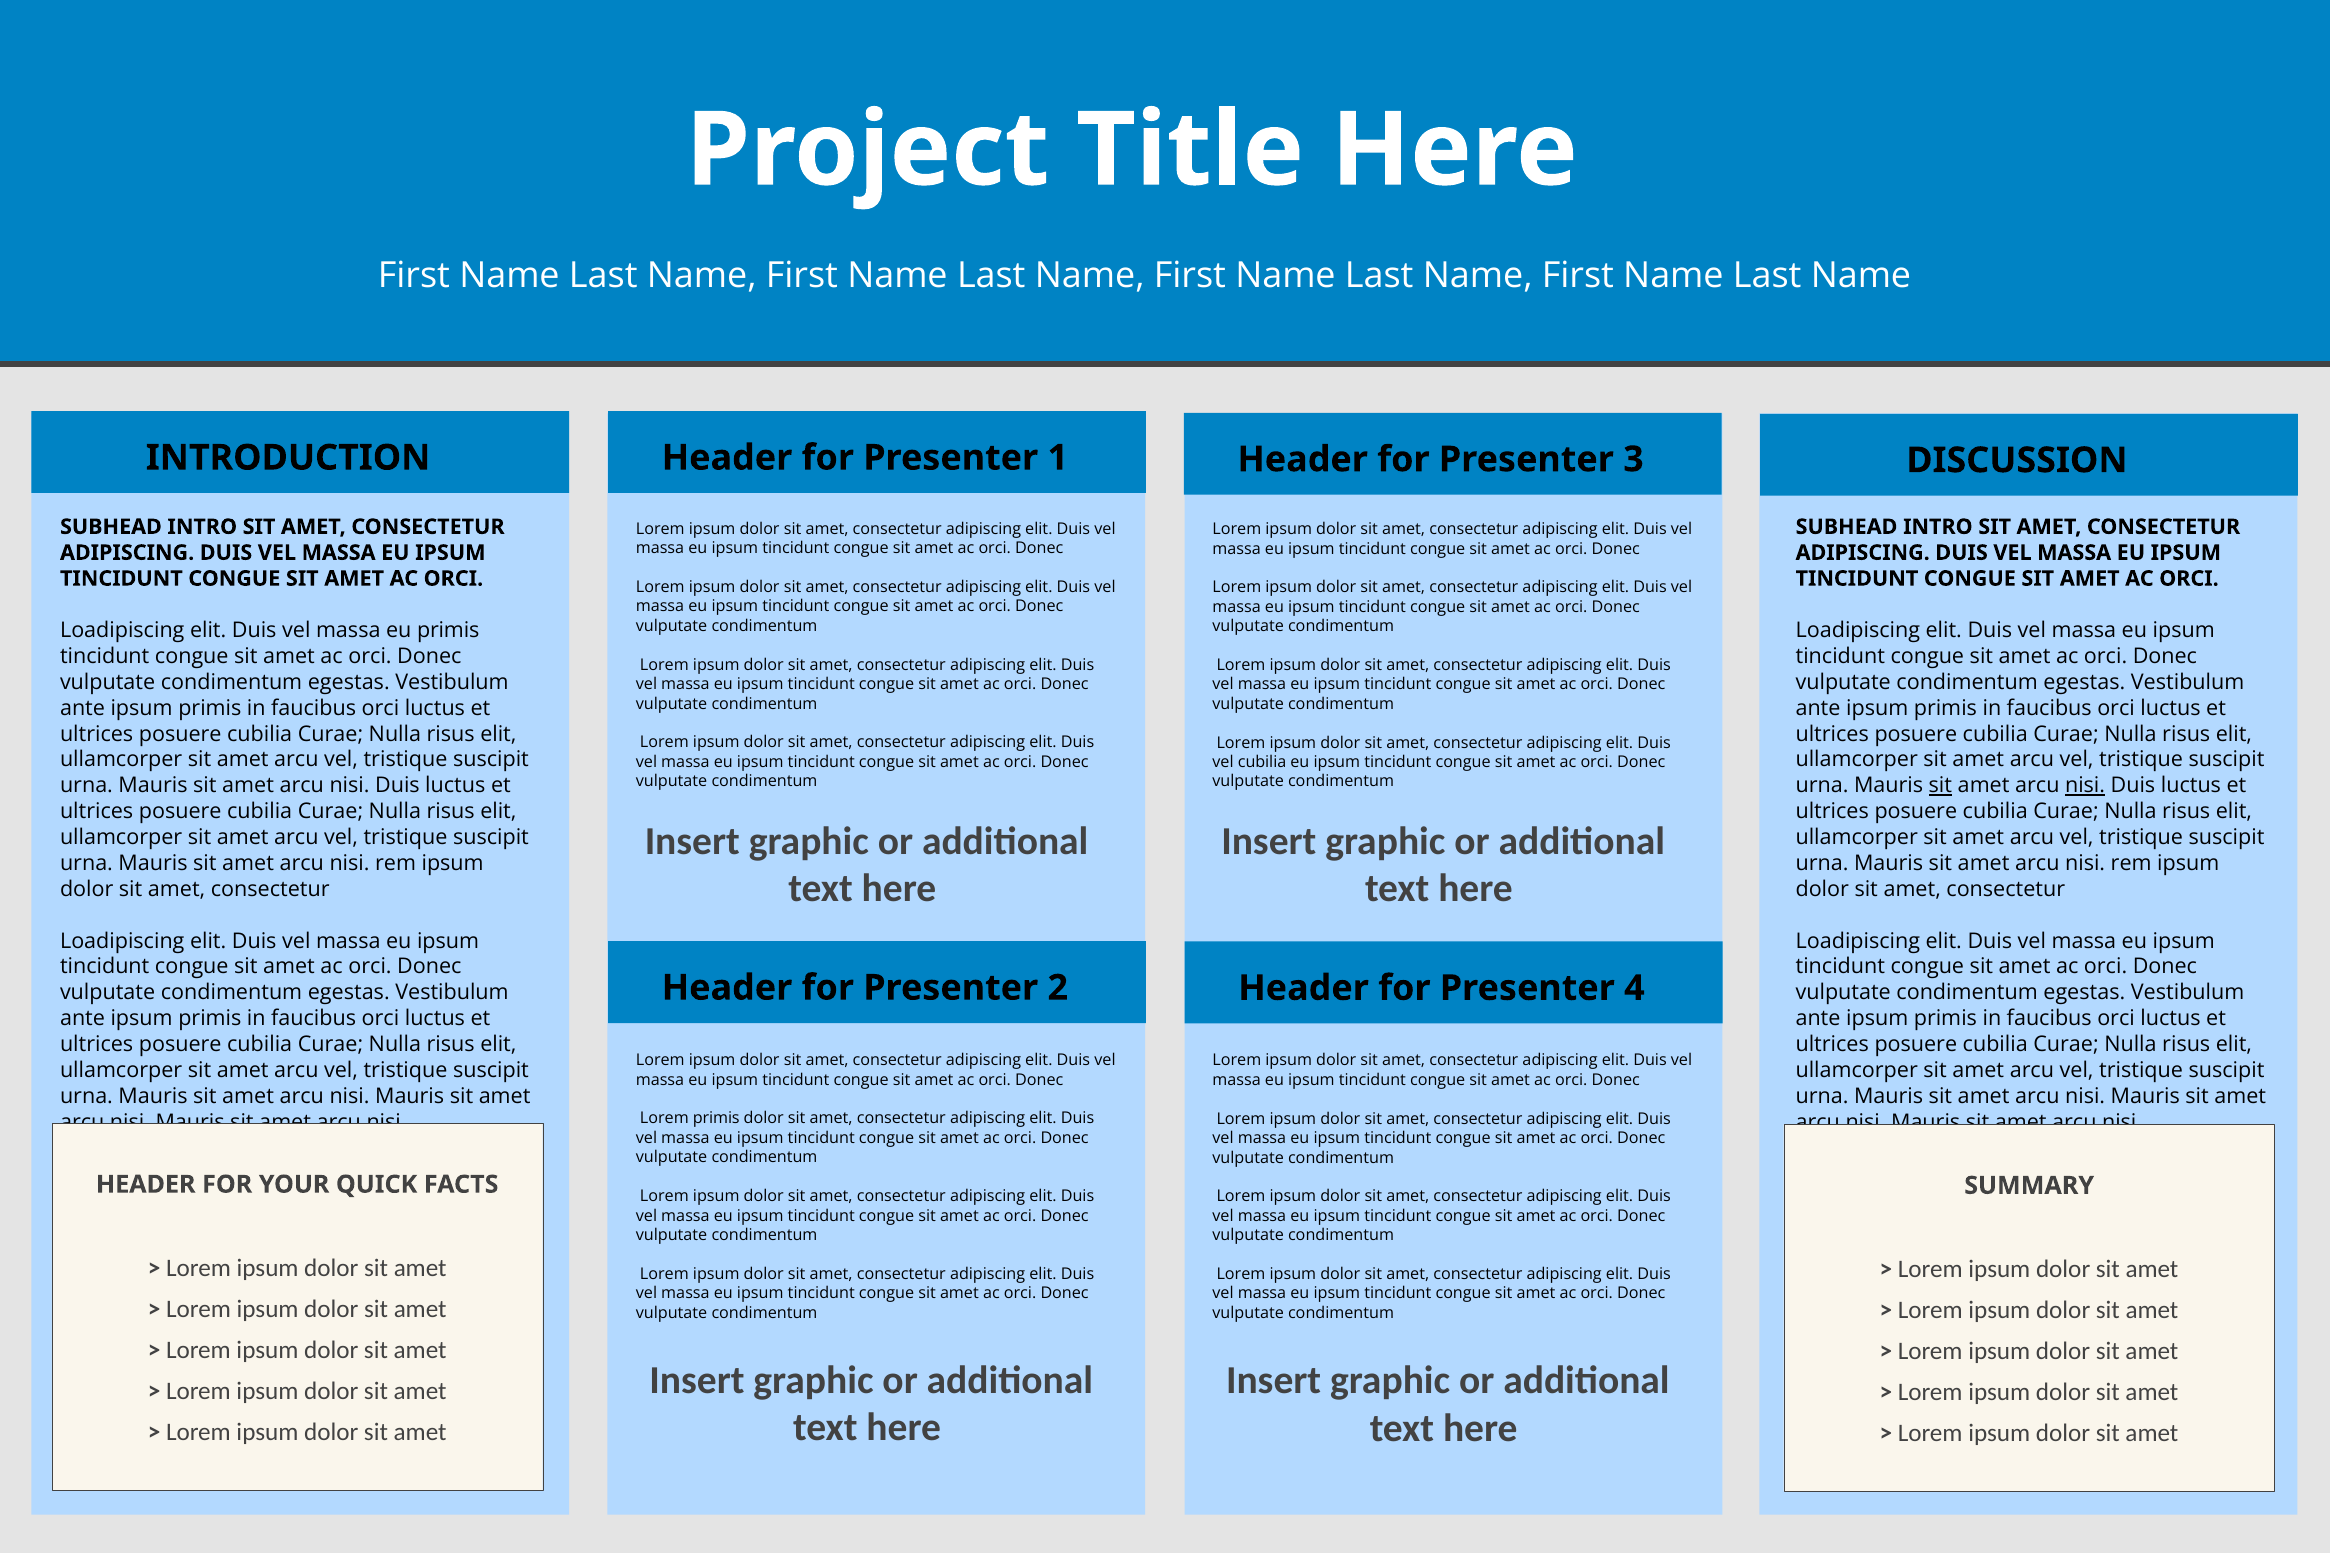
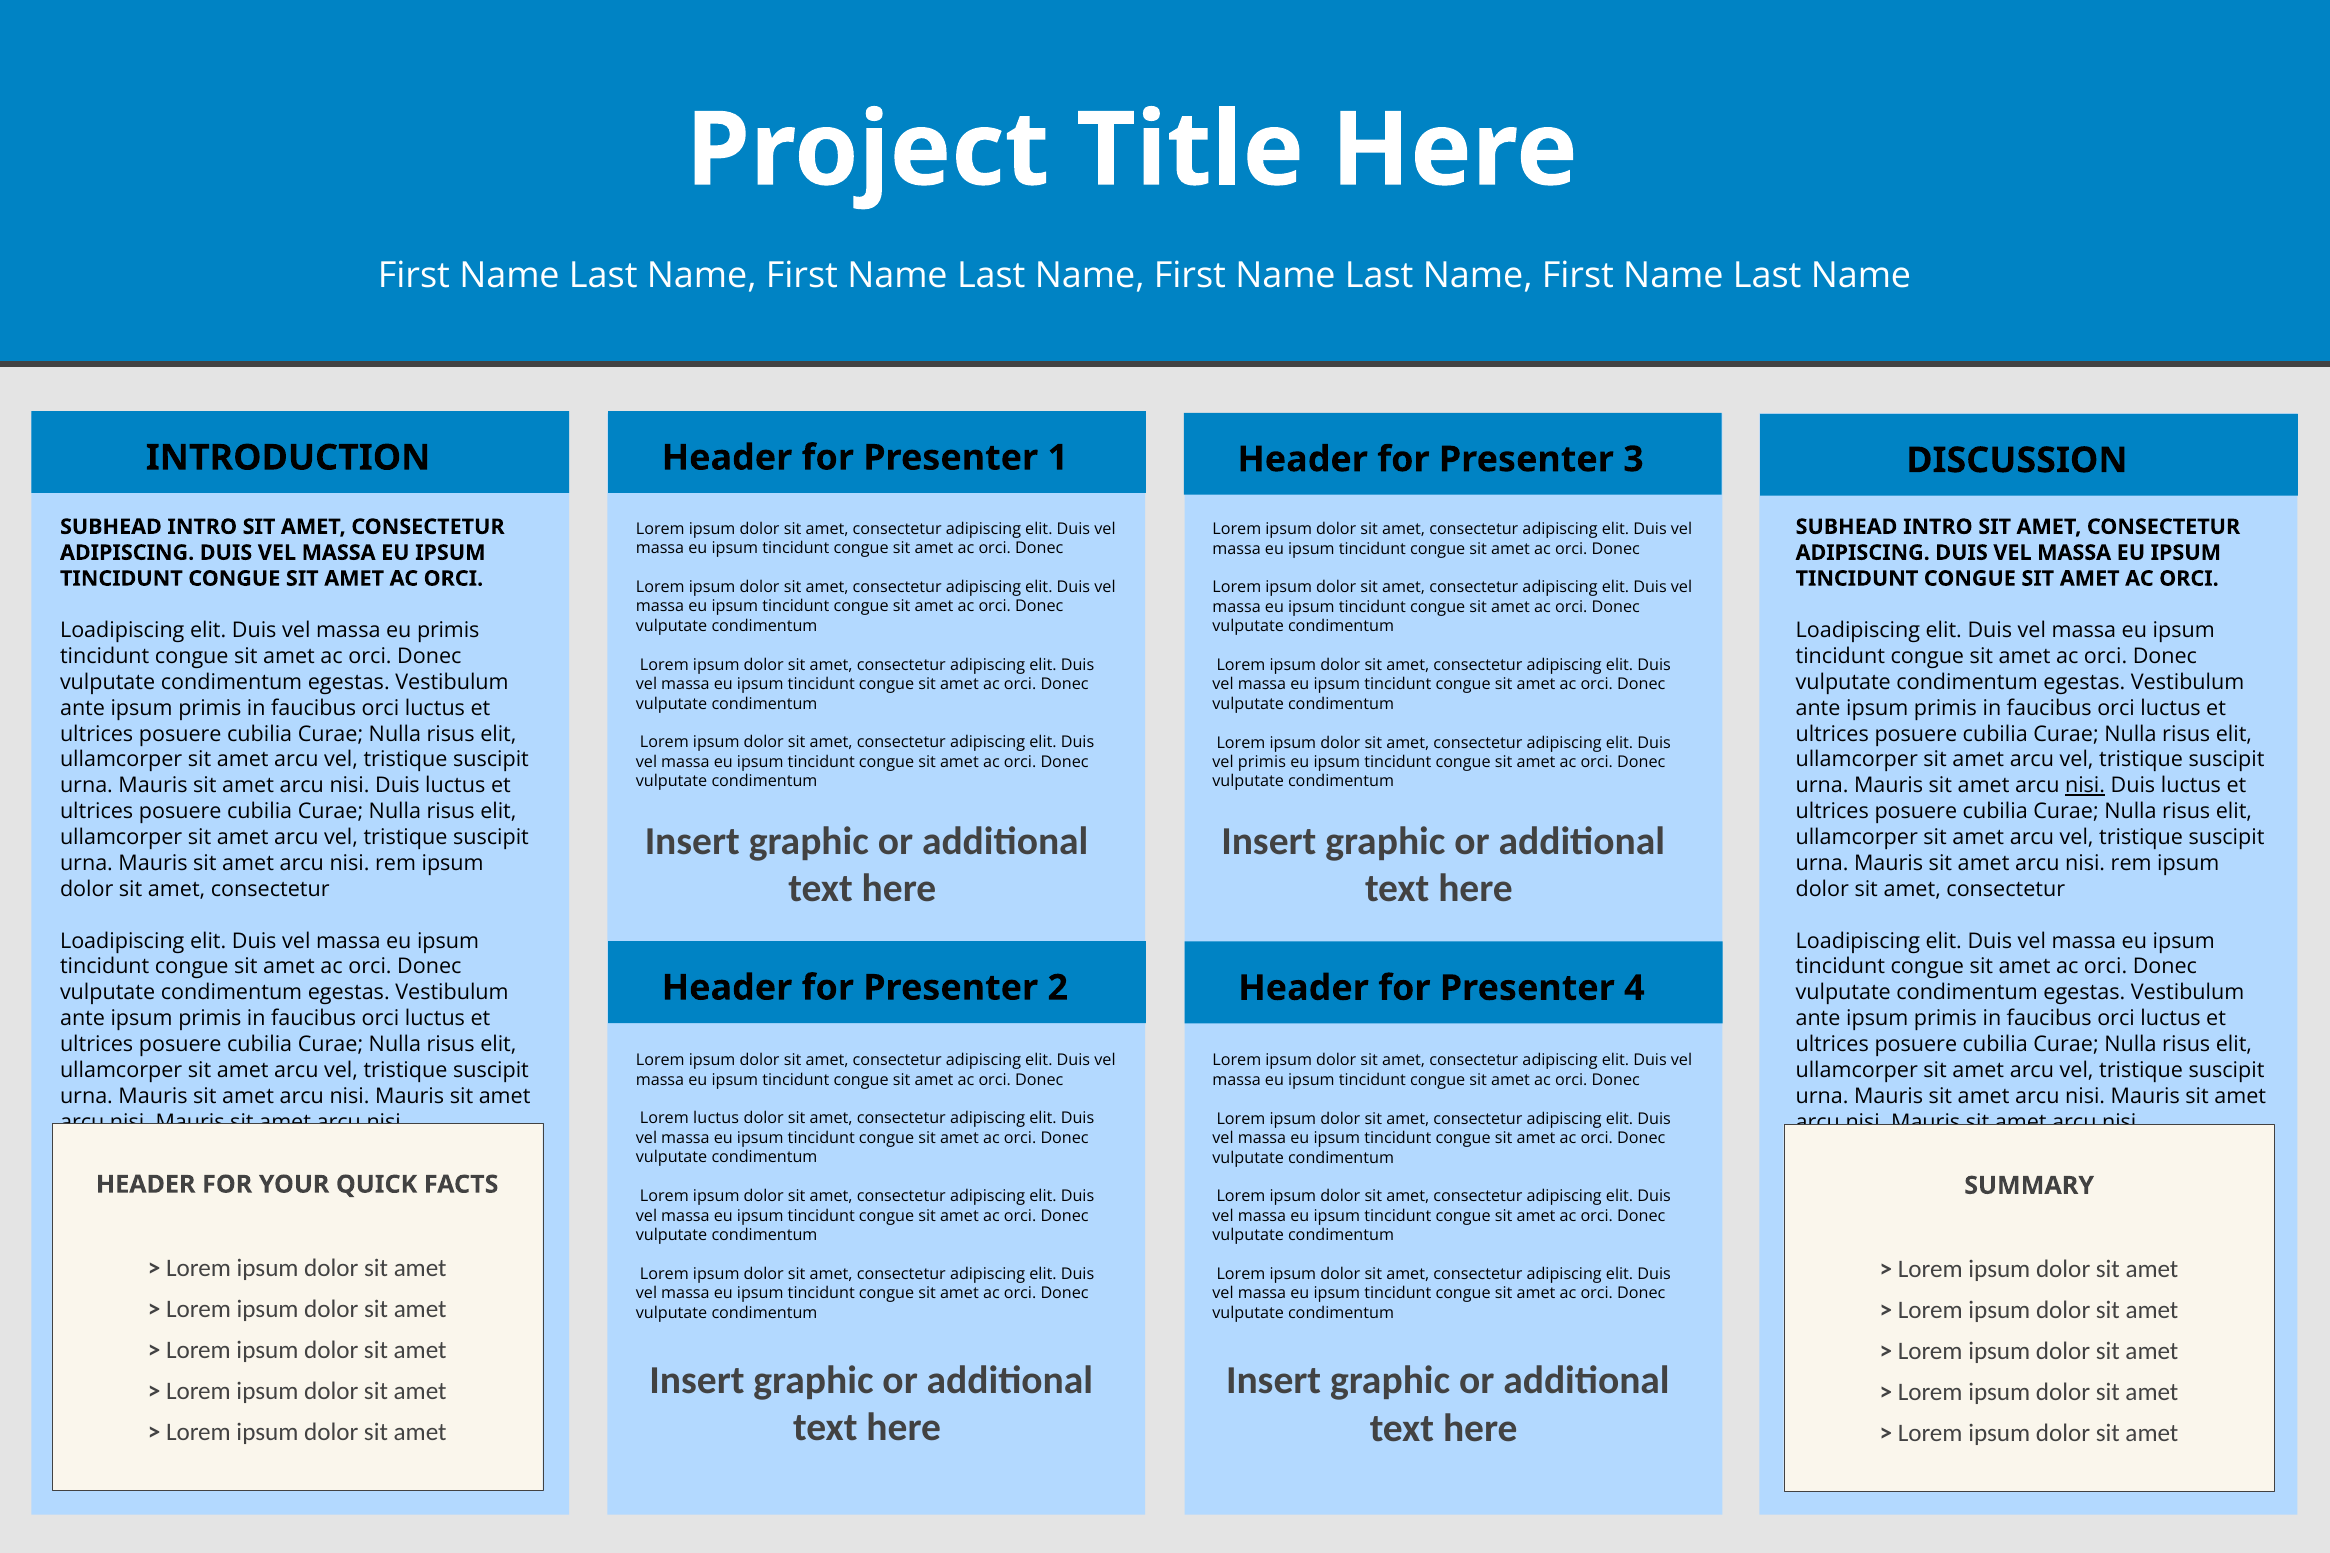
vel cubilia: cubilia -> primis
sit at (1940, 786) underline: present -> none
Lorem primis: primis -> luctus
